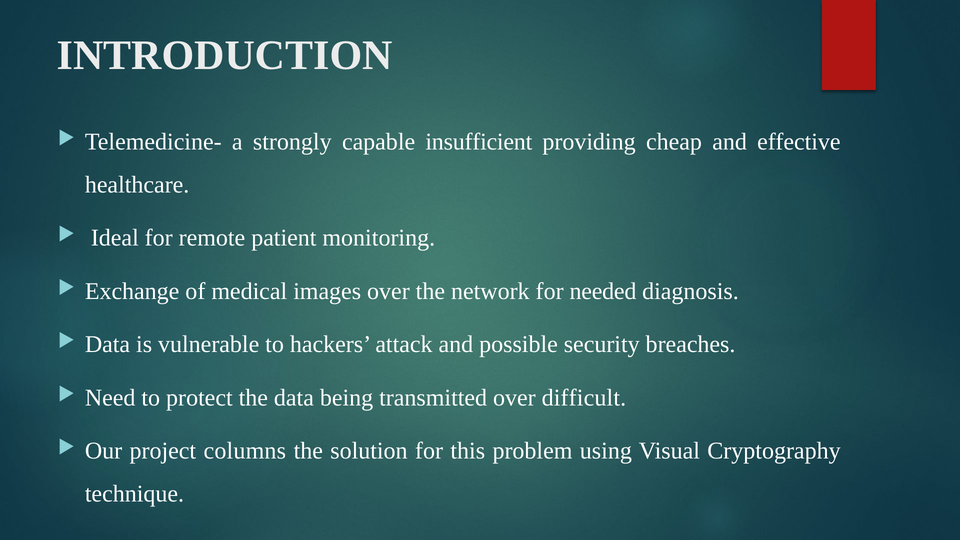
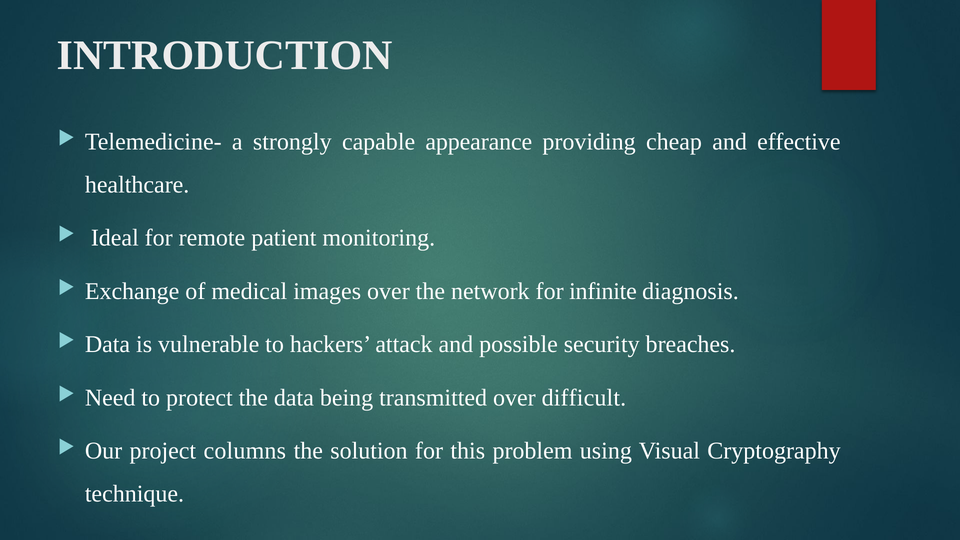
insufficient: insufficient -> appearance
needed: needed -> infinite
